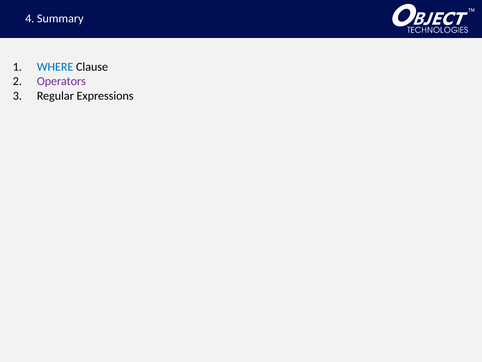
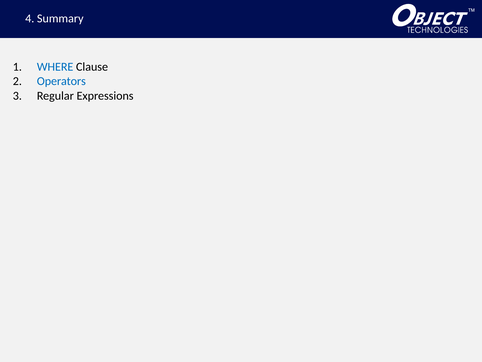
Operators colour: purple -> blue
